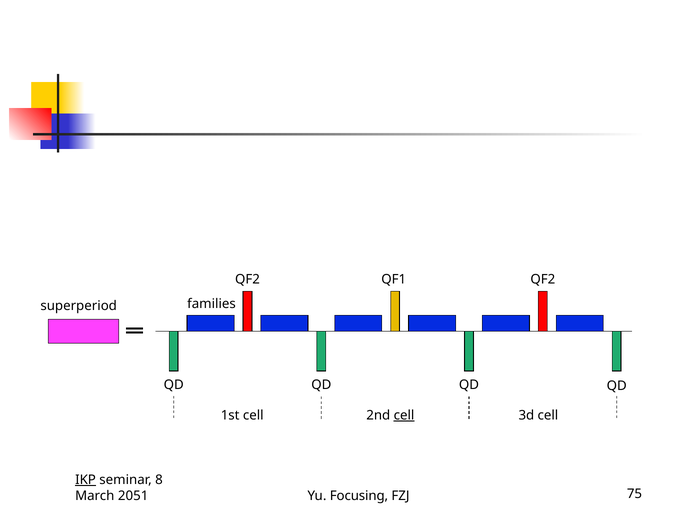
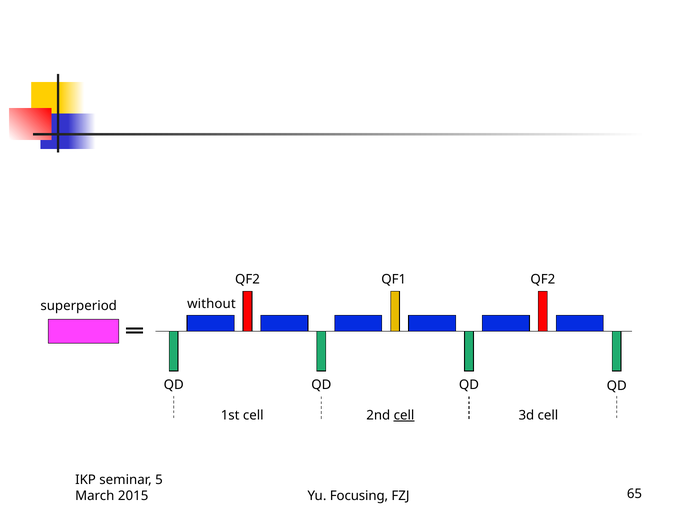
families: families -> without
IKP underline: present -> none
8: 8 -> 5
2051: 2051 -> 2015
75: 75 -> 65
